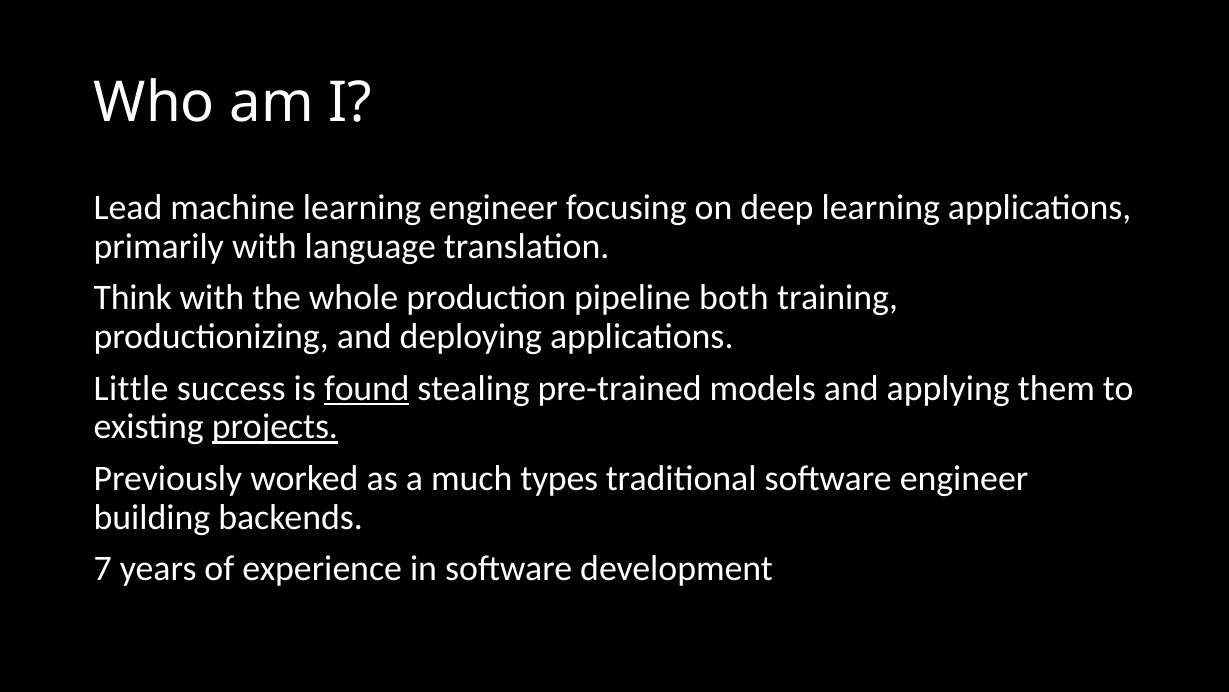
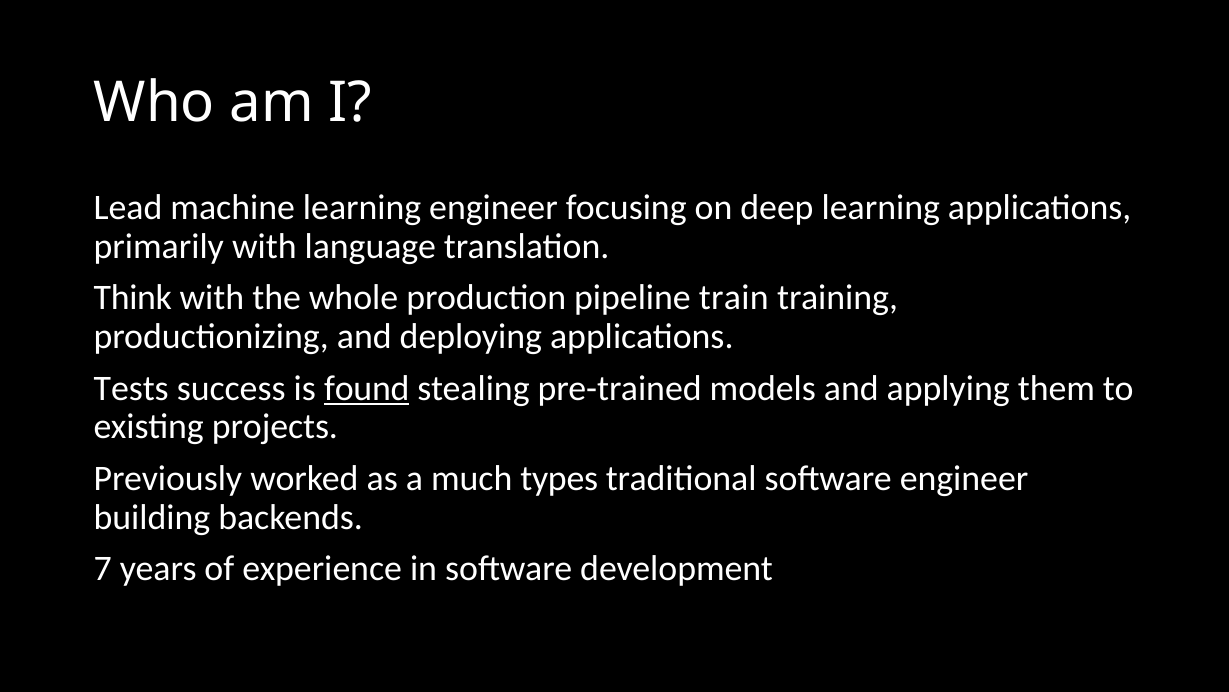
both: both -> train
Little: Little -> Tests
projects underline: present -> none
